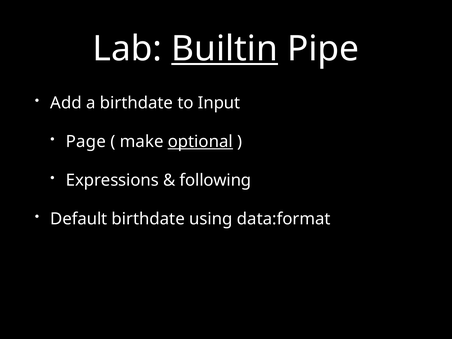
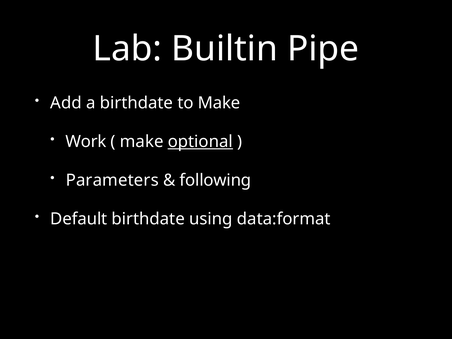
Builtin underline: present -> none
to Input: Input -> Make
Page: Page -> Work
Expressions: Expressions -> Parameters
